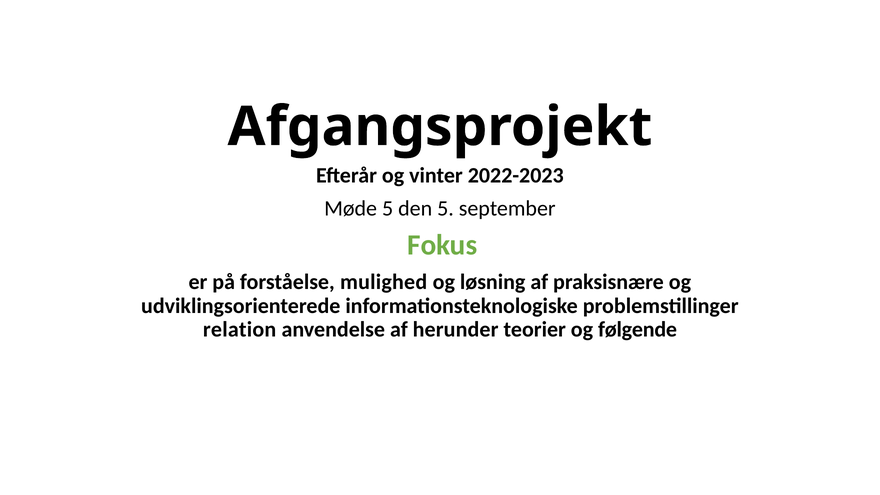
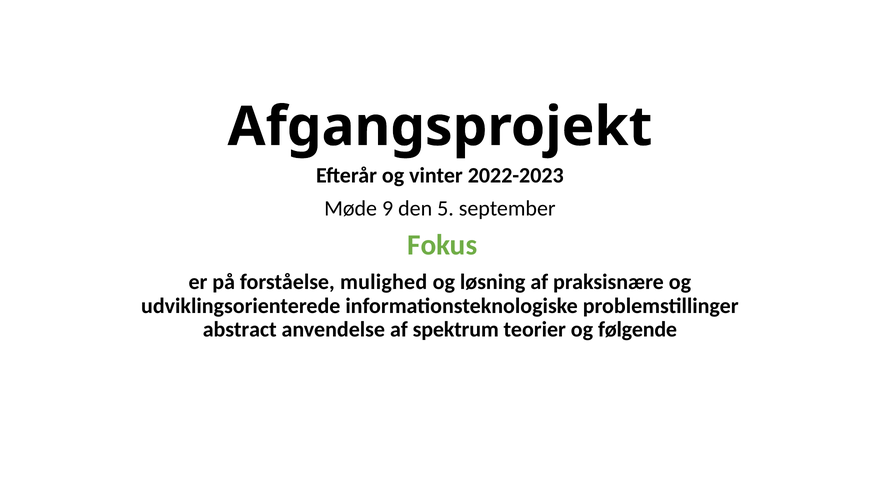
Møde 5: 5 -> 9
relation: relation -> abstract
herunder: herunder -> spektrum
